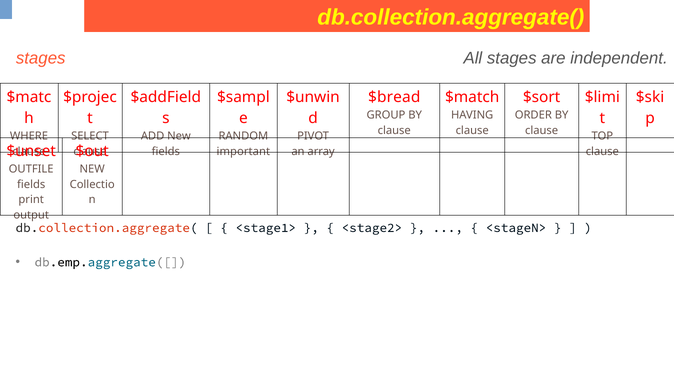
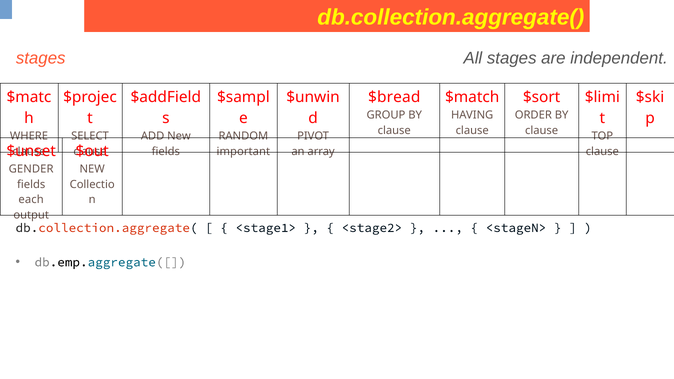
OUTFILE: OUTFILE -> GENDER
print: print -> each
